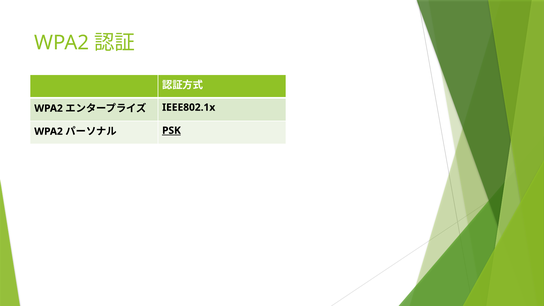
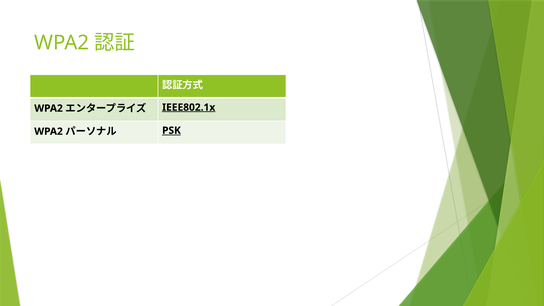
IEEE802.1x underline: none -> present
